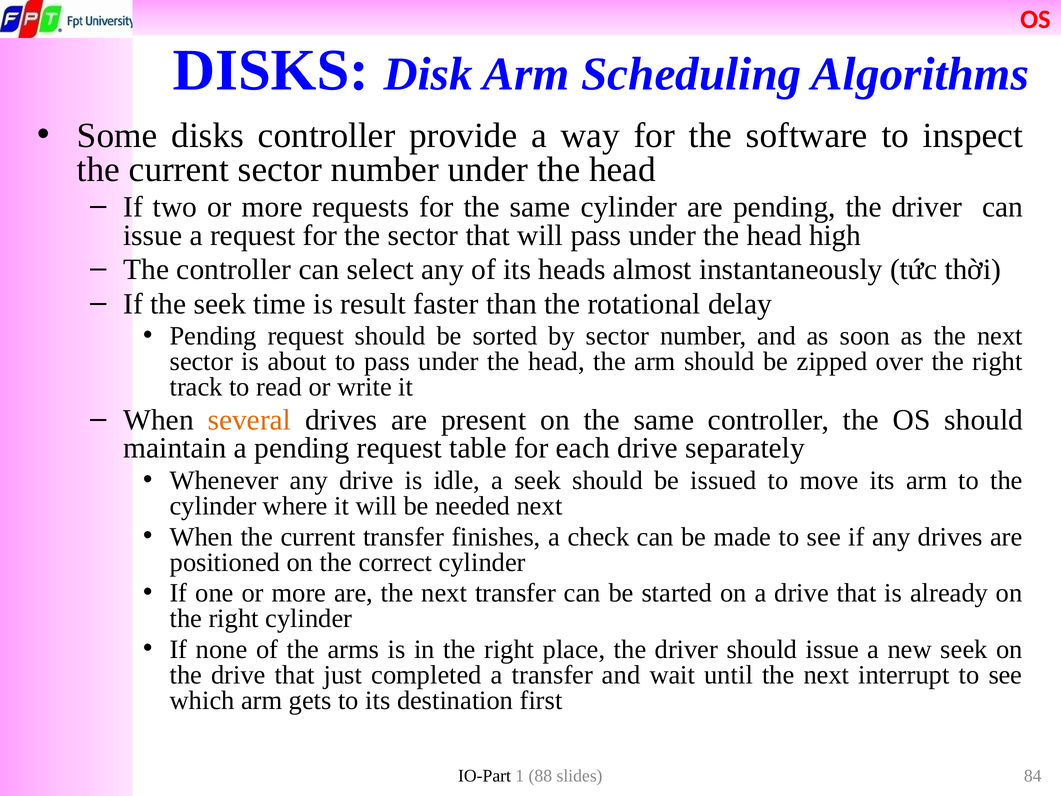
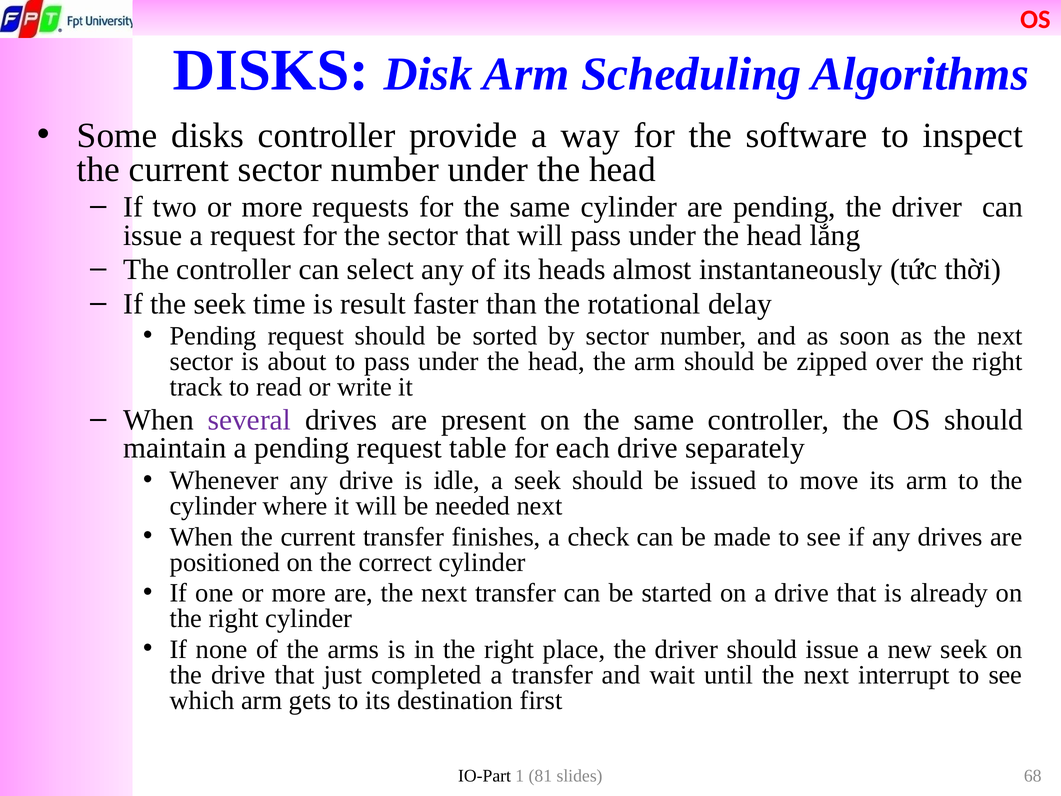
high: high -> lắng
several colour: orange -> purple
88: 88 -> 81
84: 84 -> 68
